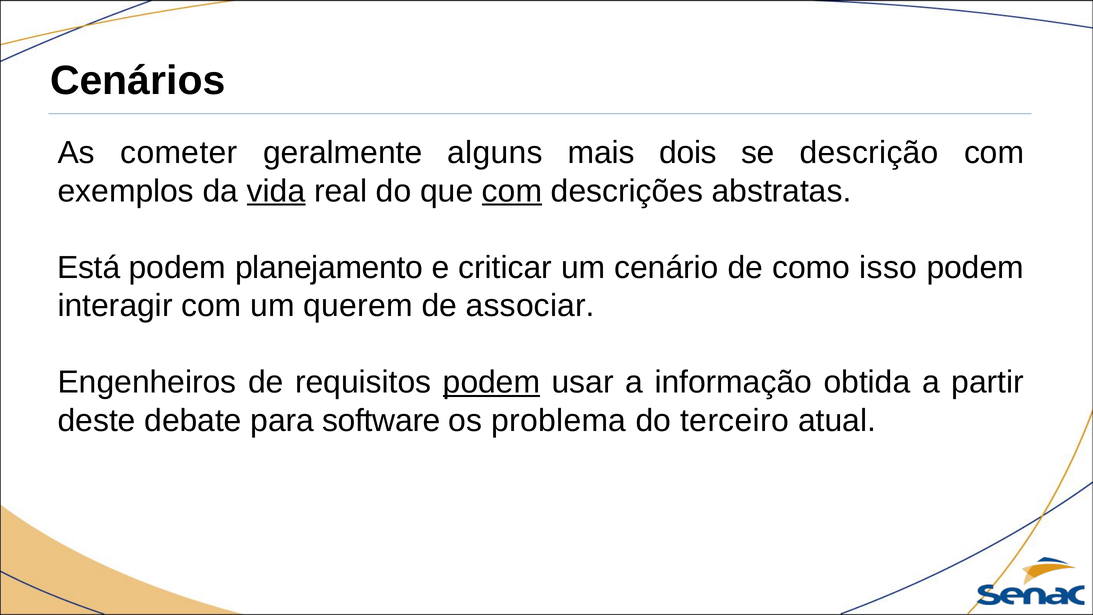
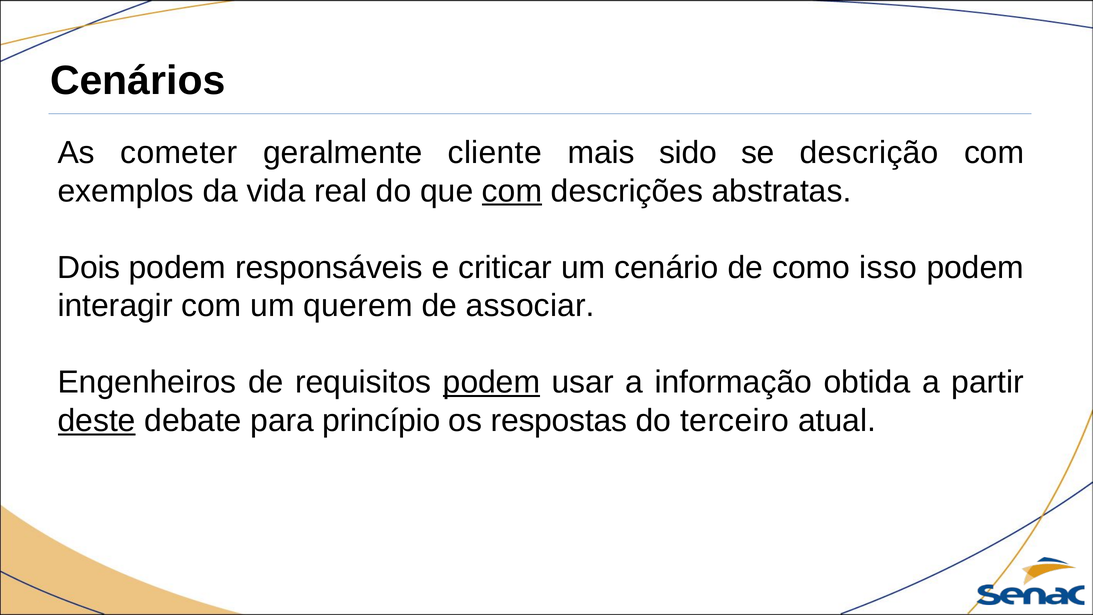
alguns: alguns -> cliente
dois: dois -> sido
vida underline: present -> none
Está: Está -> Dois
planejamento: planejamento -> responsáveis
deste underline: none -> present
software: software -> princípio
problema: problema -> respostas
